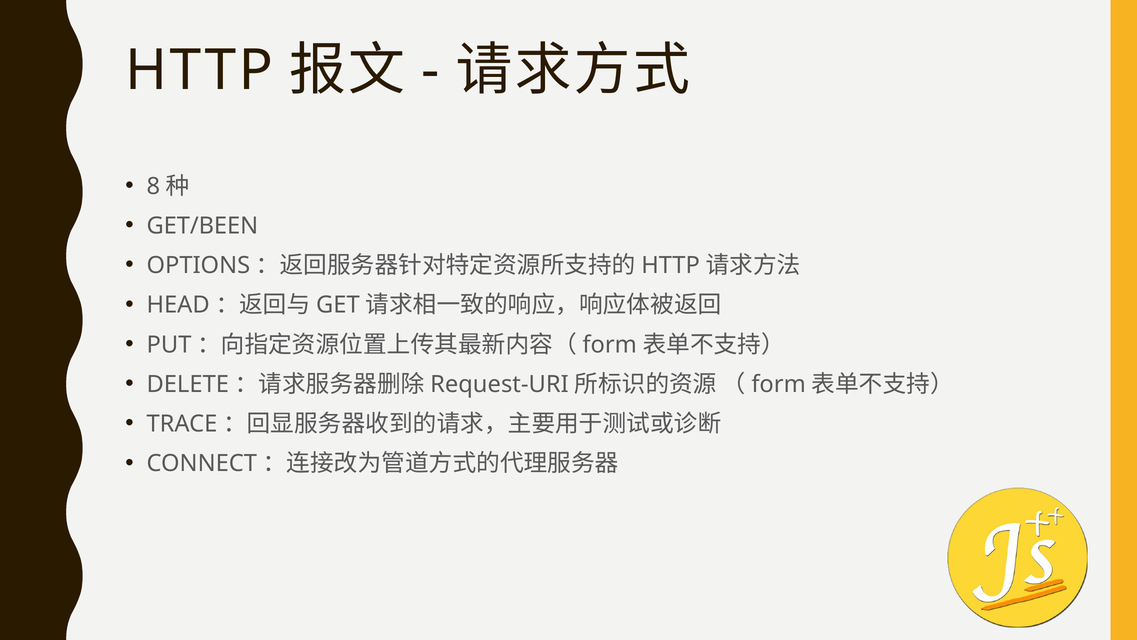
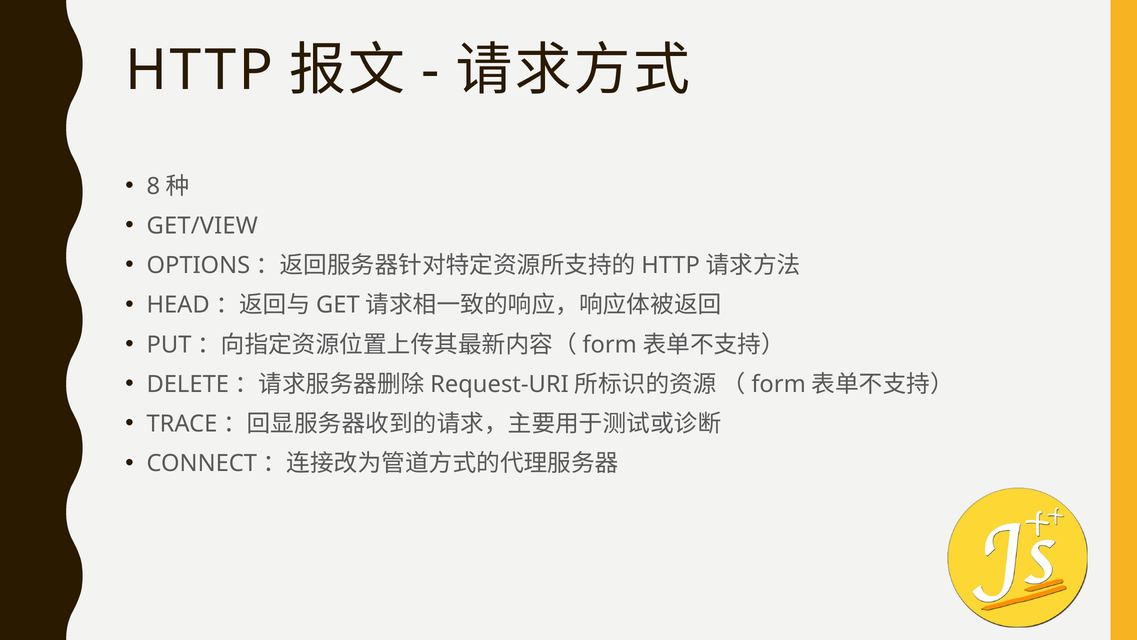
GET/BEEN: GET/BEEN -> GET/VIEW
